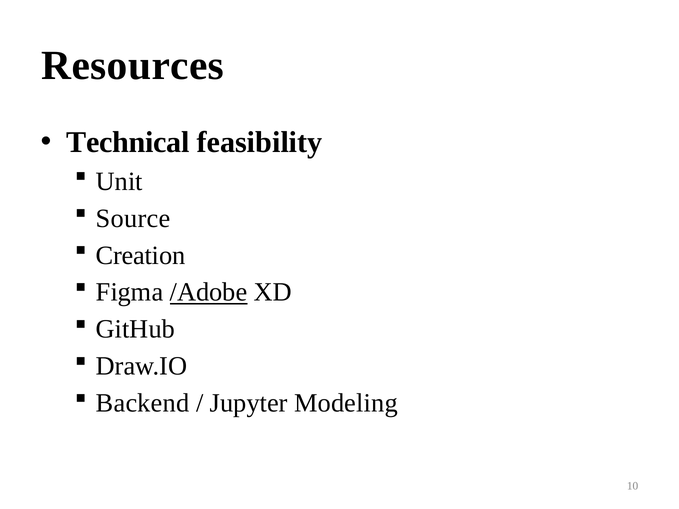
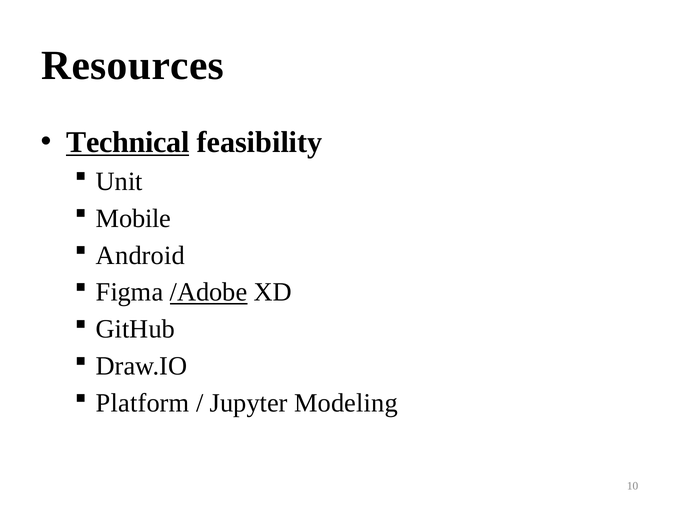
Technical underline: none -> present
Source: Source -> Mobile
Creation: Creation -> Android
Backend: Backend -> Platform
